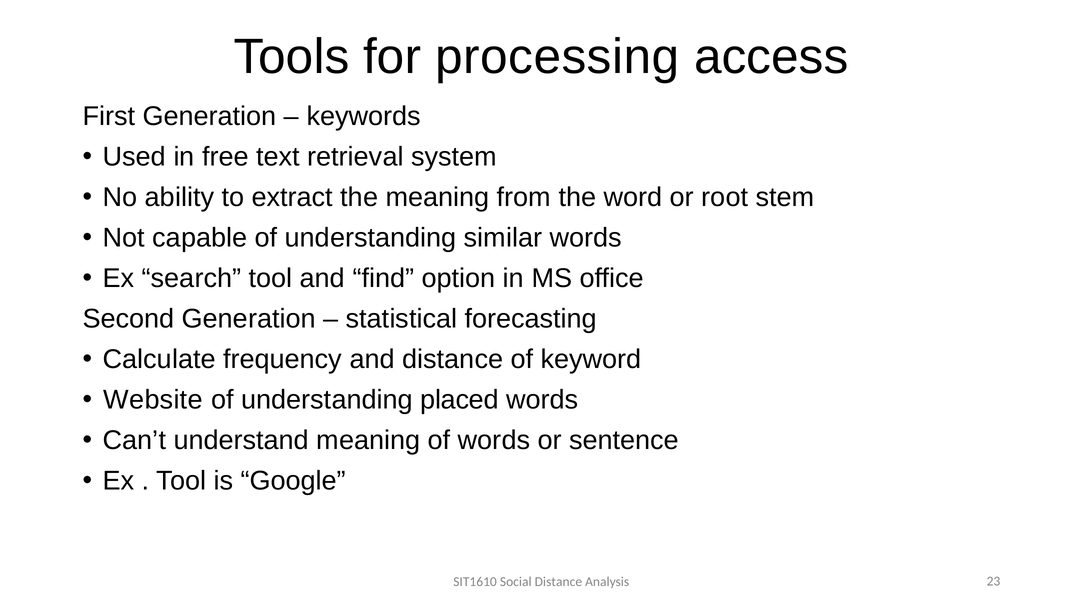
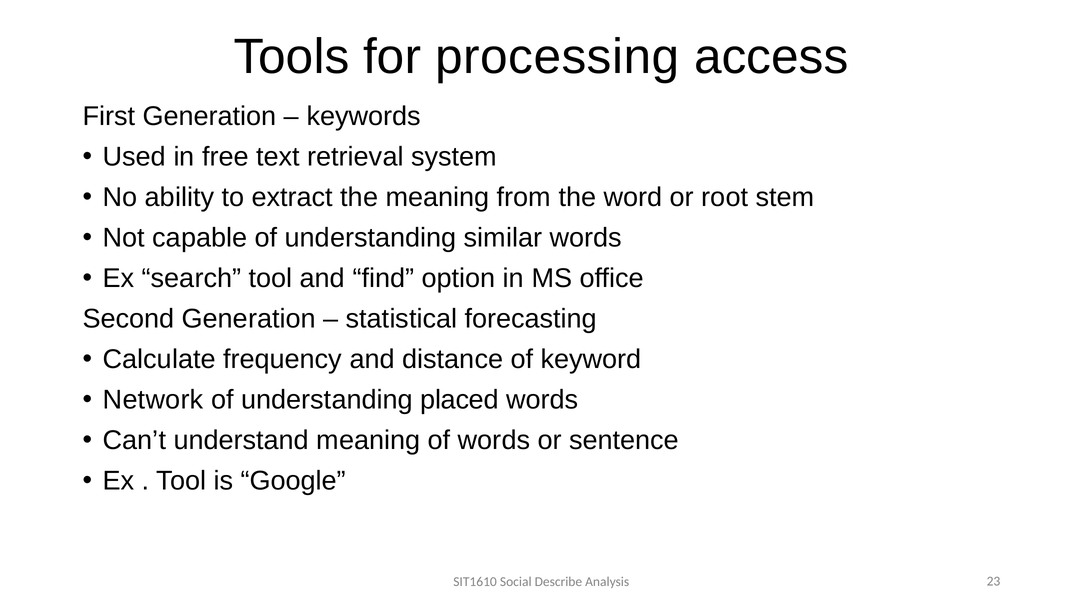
Website: Website -> Network
Social Distance: Distance -> Describe
